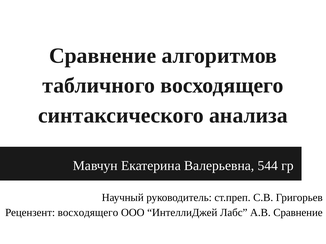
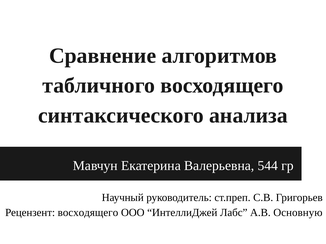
А.В Сравнение: Сравнение -> Основную
